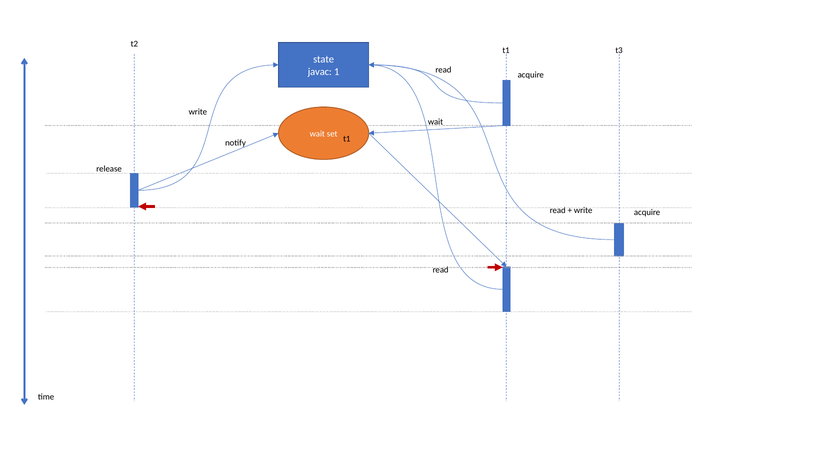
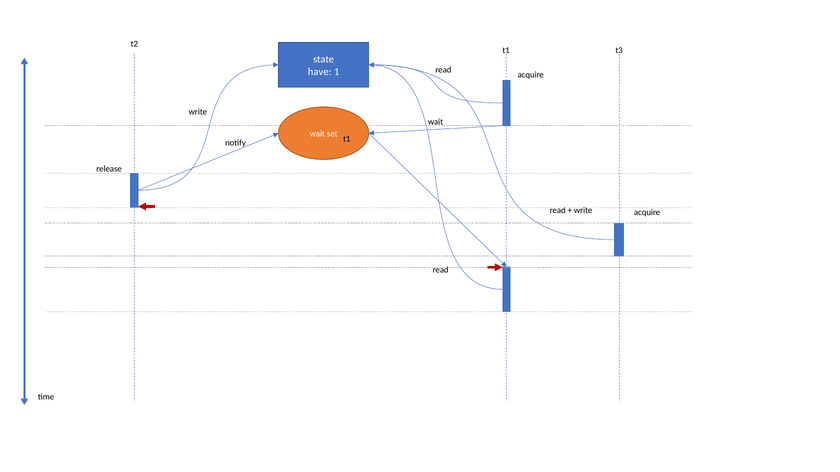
javac: javac -> have
